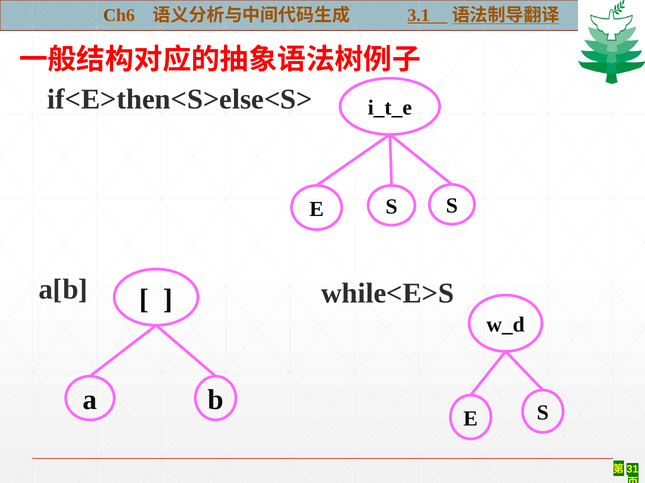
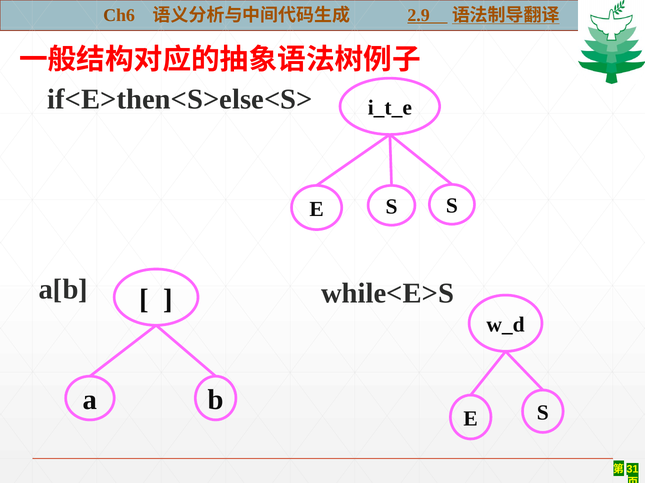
3.1: 3.1 -> 2.9
